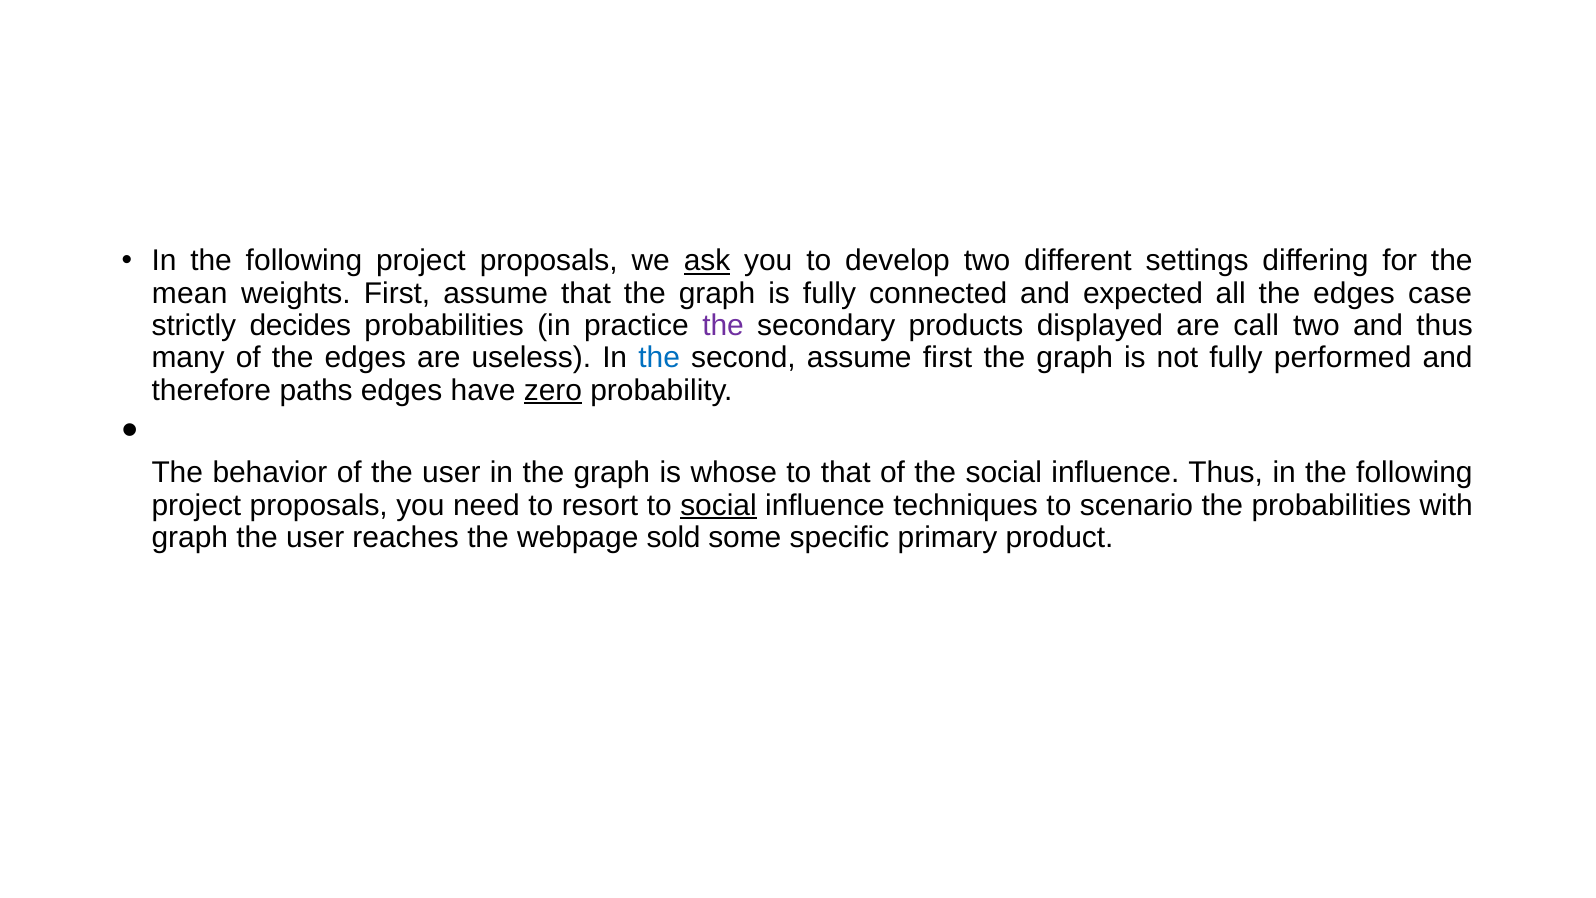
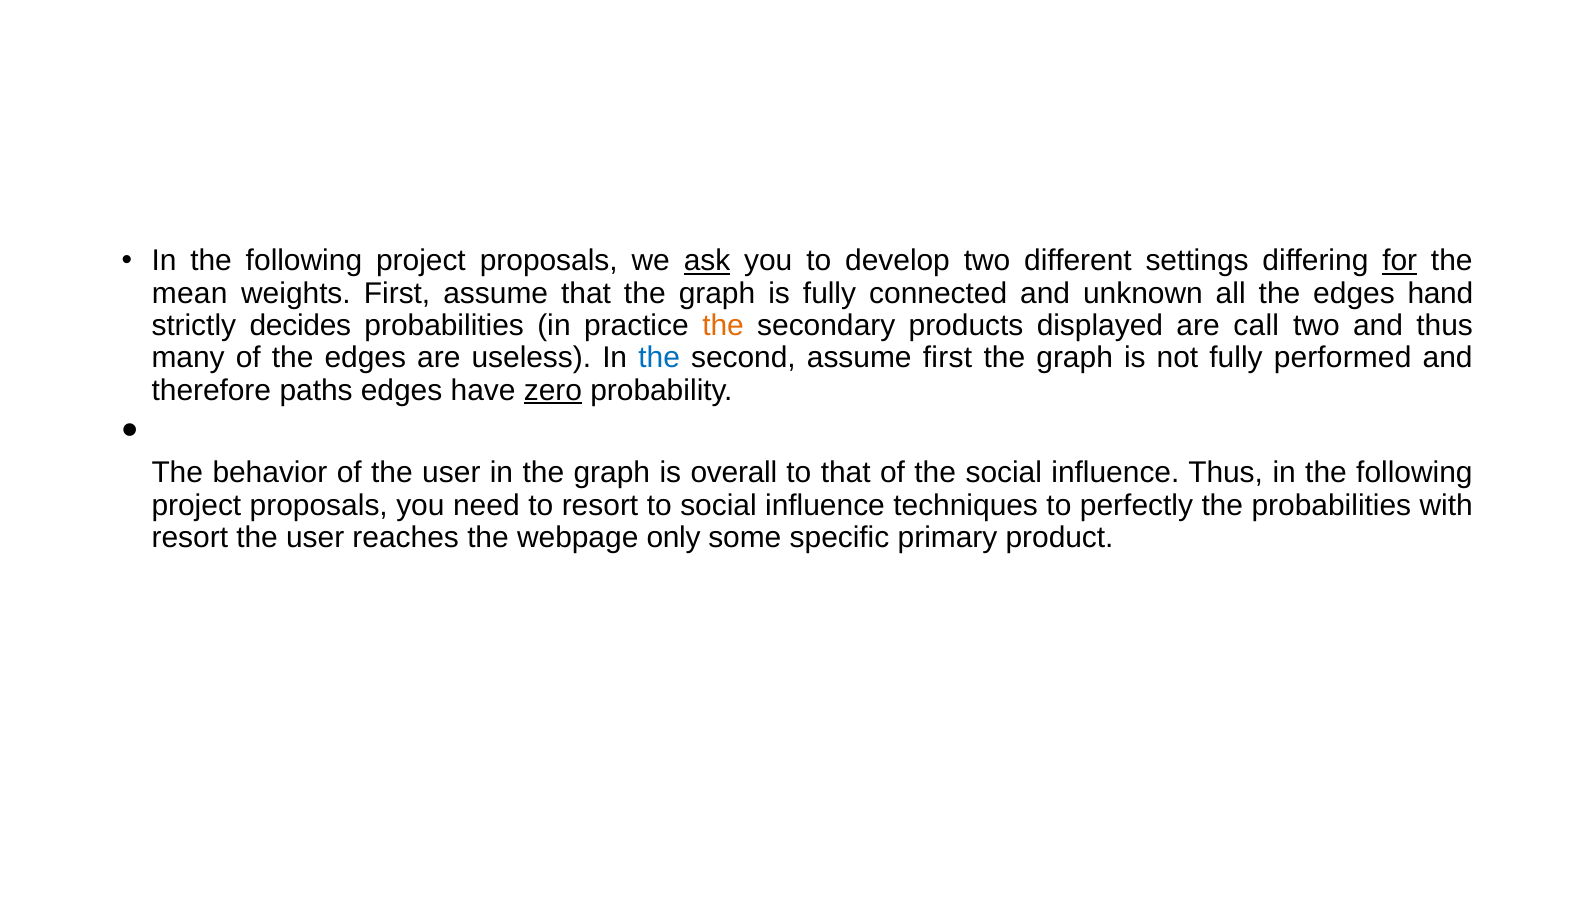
for underline: none -> present
expected: expected -> unknown
case: case -> hand
the at (723, 326) colour: purple -> orange
whose: whose -> overall
social at (718, 505) underline: present -> none
scenario: scenario -> perfectly
graph at (190, 538): graph -> resort
sold: sold -> only
